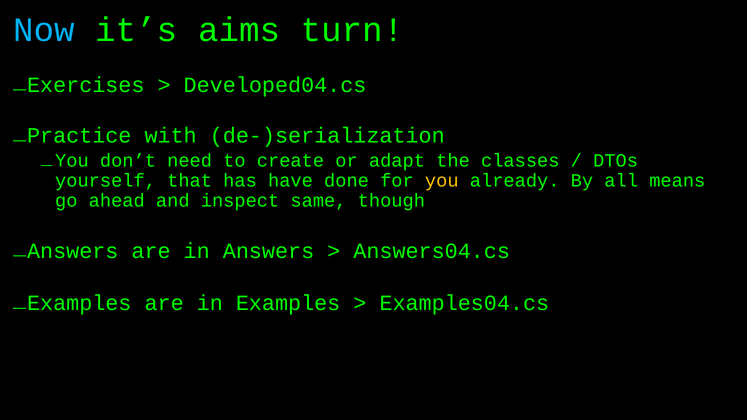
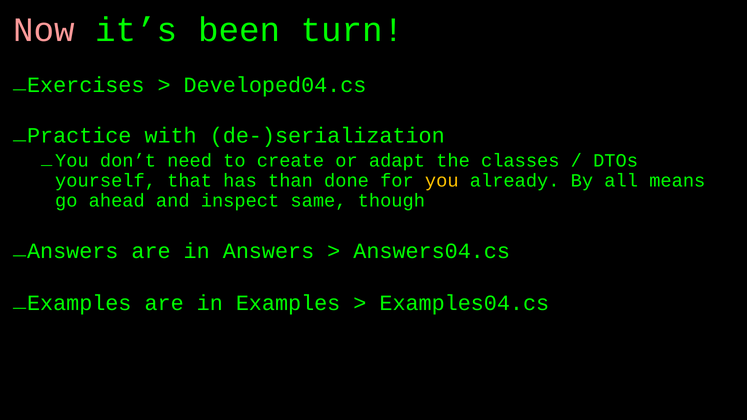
Now colour: light blue -> pink
aims: aims -> been
have: have -> than
